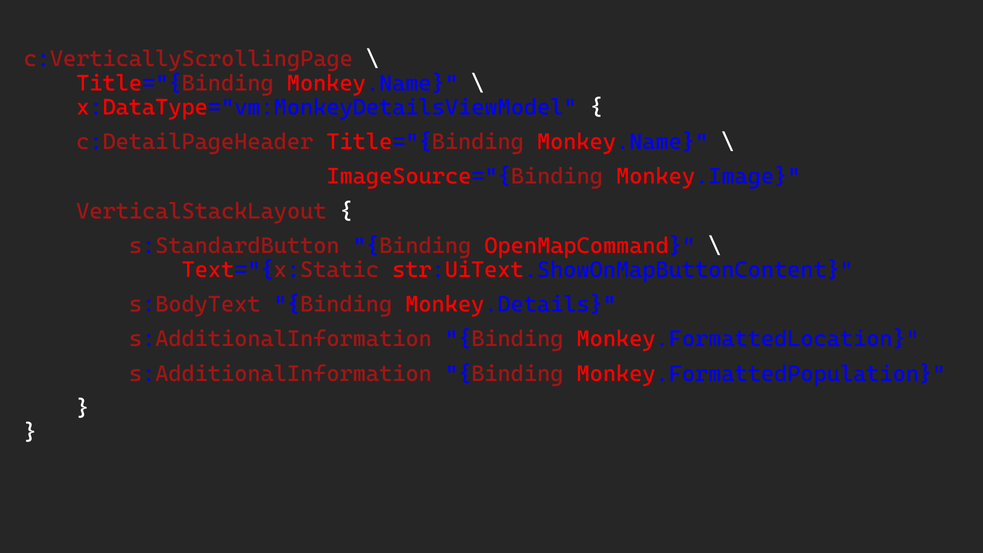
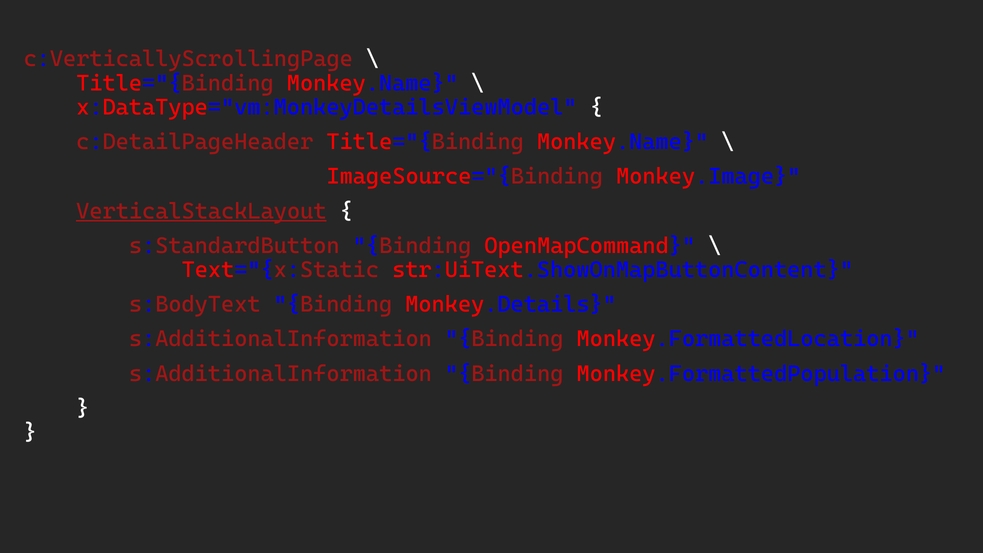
VerticalStackLayout underline: none -> present
